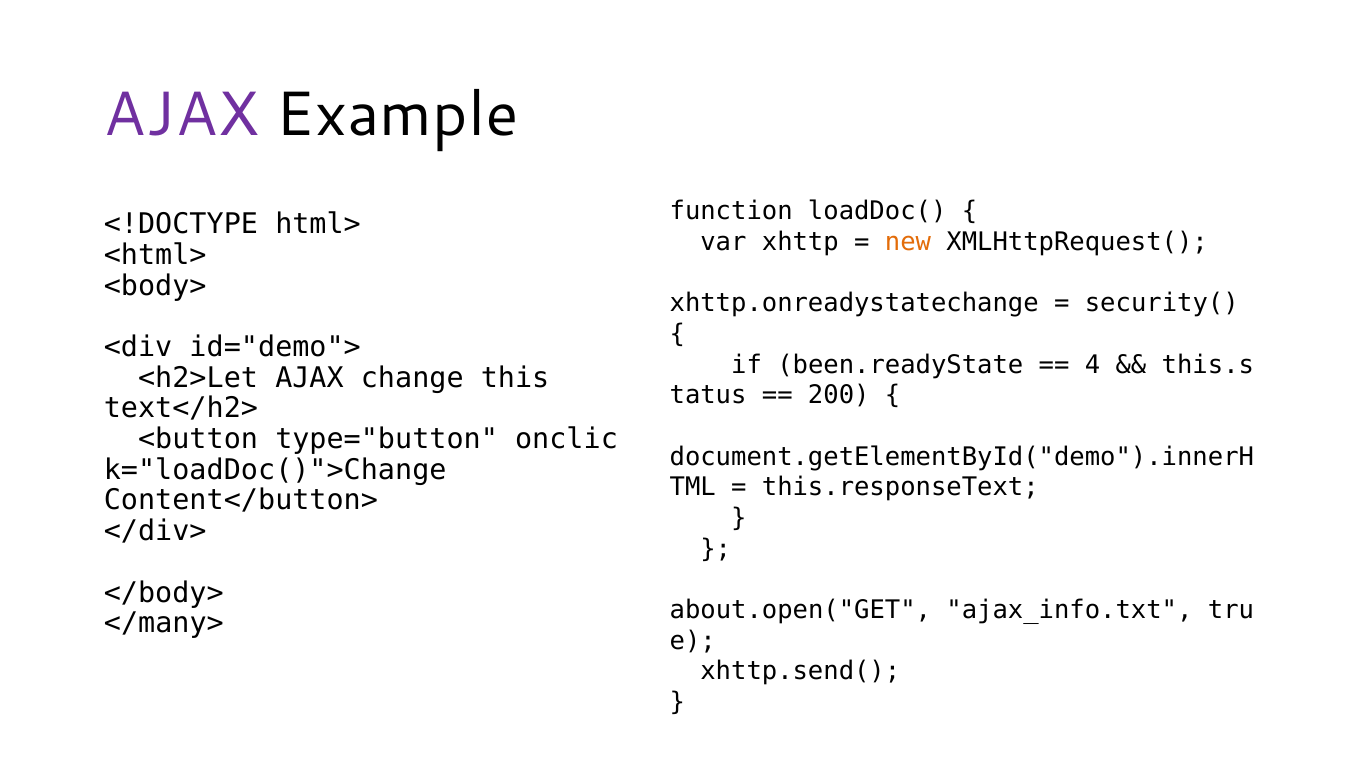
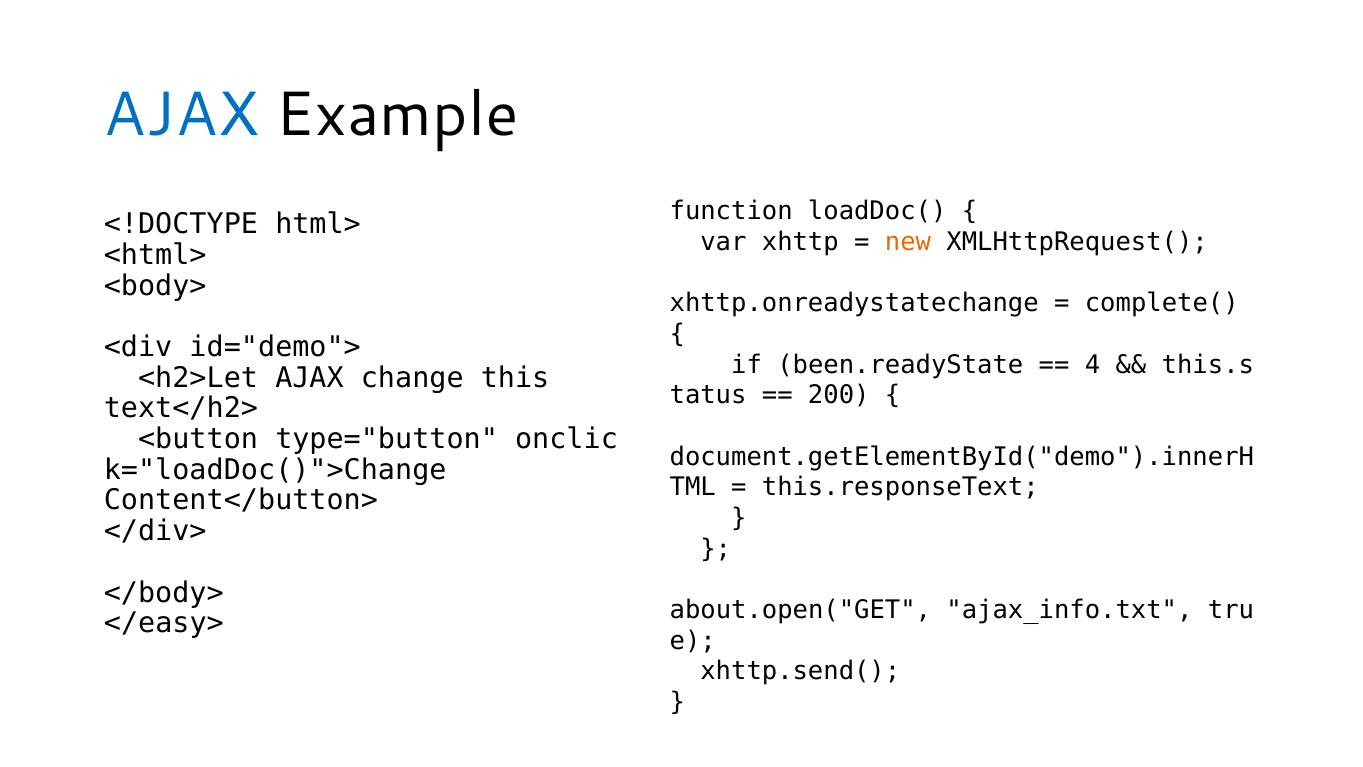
AJAX at (181, 114) colour: purple -> blue
security(: security( -> complete(
</many>: </many> -> </easy>
